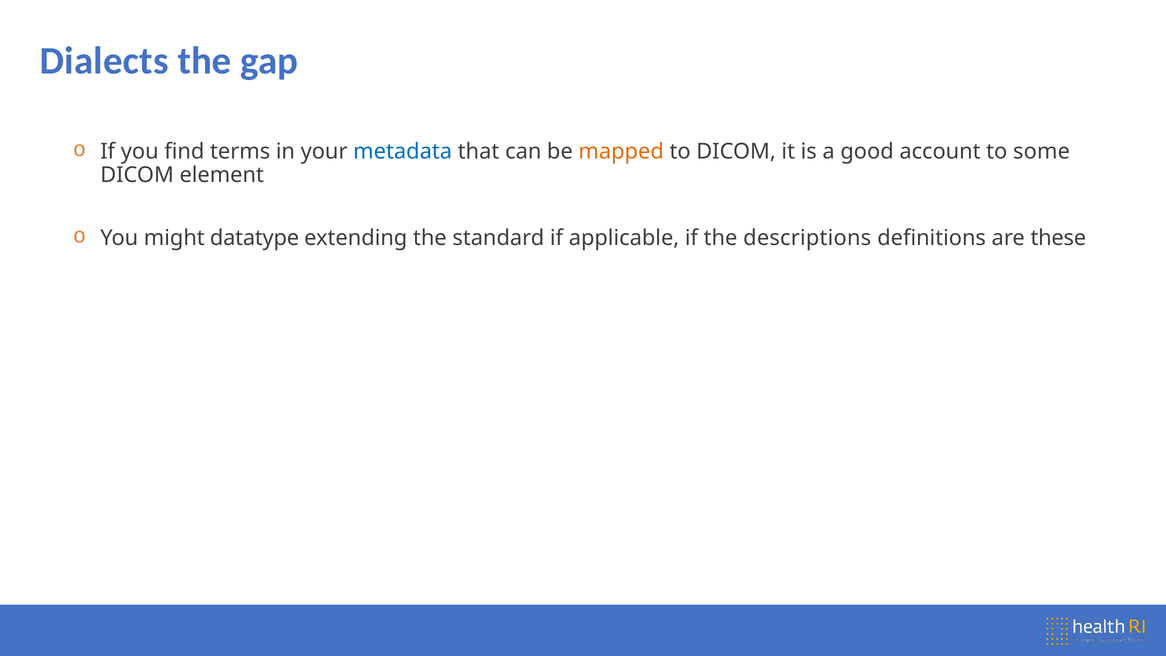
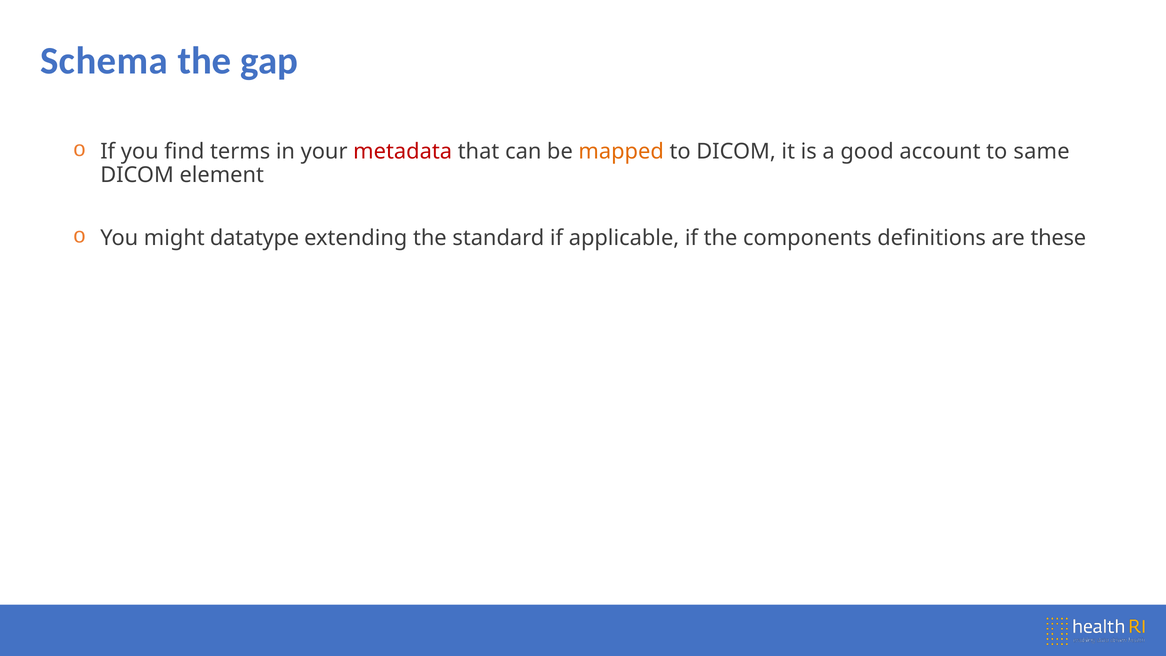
Dialects: Dialects -> Schema
metadata colour: blue -> red
some: some -> same
descriptions: descriptions -> components
